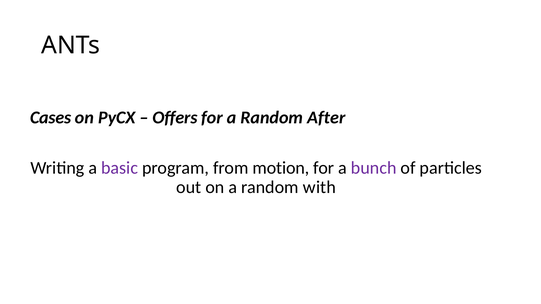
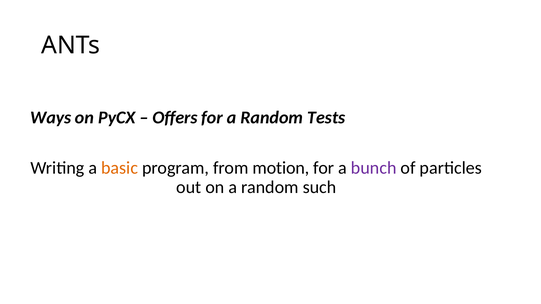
Cases: Cases -> Ways
After: After -> Tests
basic colour: purple -> orange
with: with -> such
